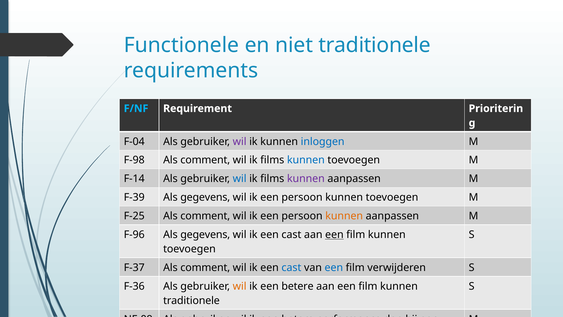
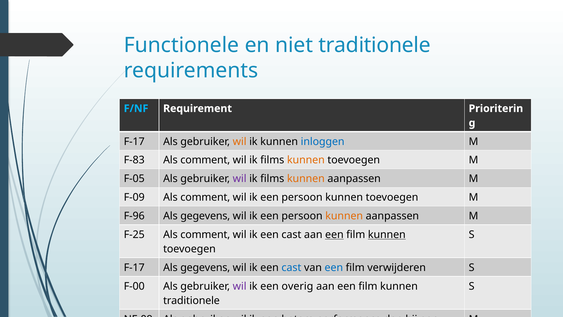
F-04 at (134, 141): F-04 -> F-17
wil at (240, 141) colour: purple -> orange
F-98: F-98 -> F-83
kunnen at (306, 160) colour: blue -> orange
F-14: F-14 -> F-05
wil at (240, 179) colour: blue -> purple
kunnen at (306, 179) colour: purple -> orange
F-39: F-39 -> F-09
gegevens at (205, 197): gegevens -> comment
F-25: F-25 -> F-96
comment at (205, 216): comment -> gegevens
F-96: F-96 -> F-25
gegevens at (205, 234): gegevens -> comment
kunnen at (387, 234) underline: none -> present
F-37 at (134, 267): F-37 -> F-17
comment at (205, 267): comment -> gegevens
F-36: F-36 -> F-00
wil at (240, 286) colour: orange -> purple
betere at (298, 286): betere -> overig
